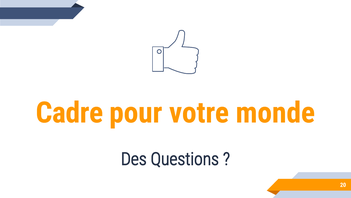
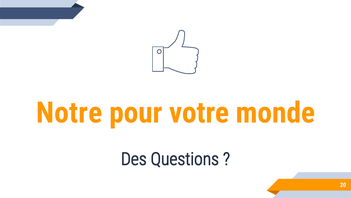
Cadre: Cadre -> Notre
